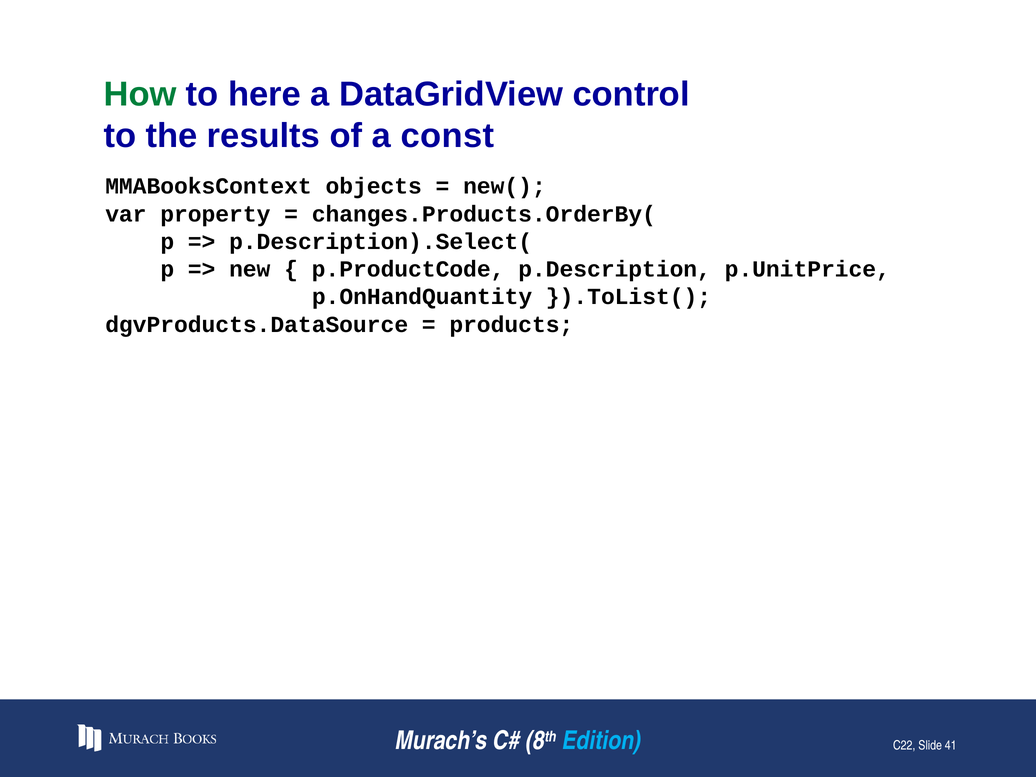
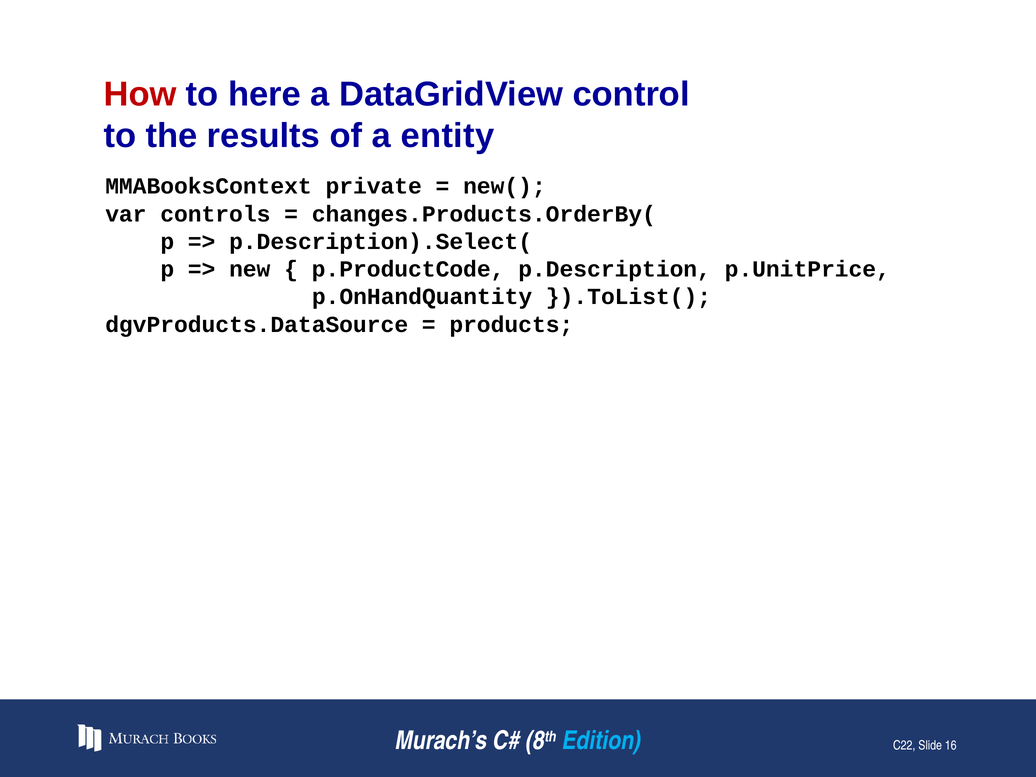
How colour: green -> red
const: const -> entity
objects: objects -> private
property: property -> controls
41: 41 -> 16
